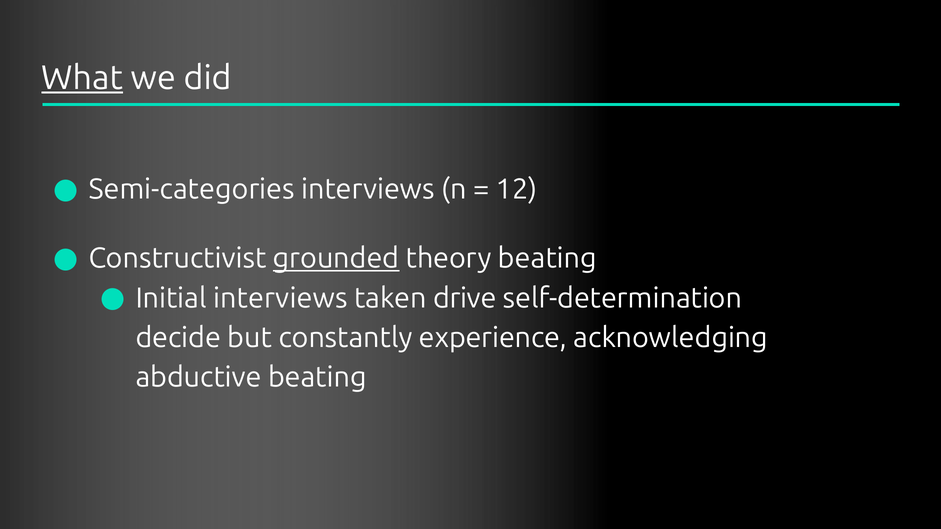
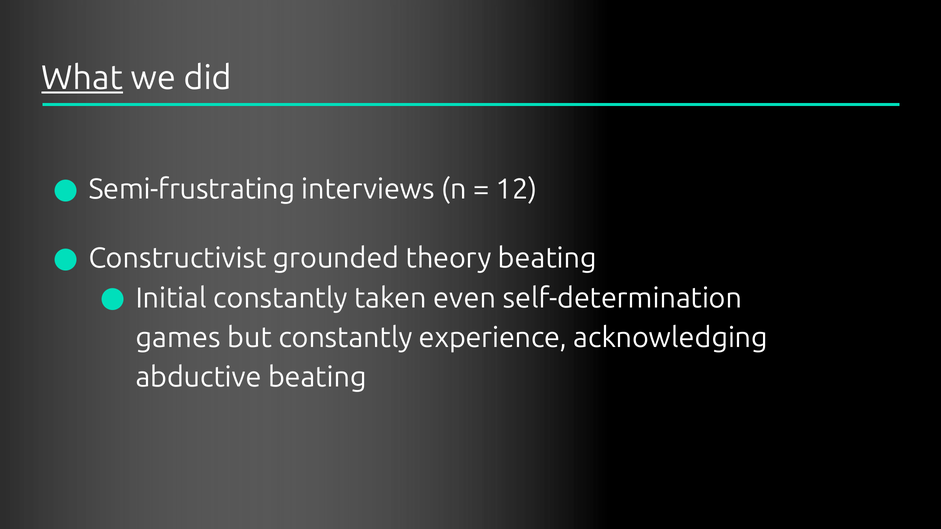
Semi-categories: Semi-categories -> Semi-frustrating
grounded underline: present -> none
Initial interviews: interviews -> constantly
drive: drive -> even
decide: decide -> games
